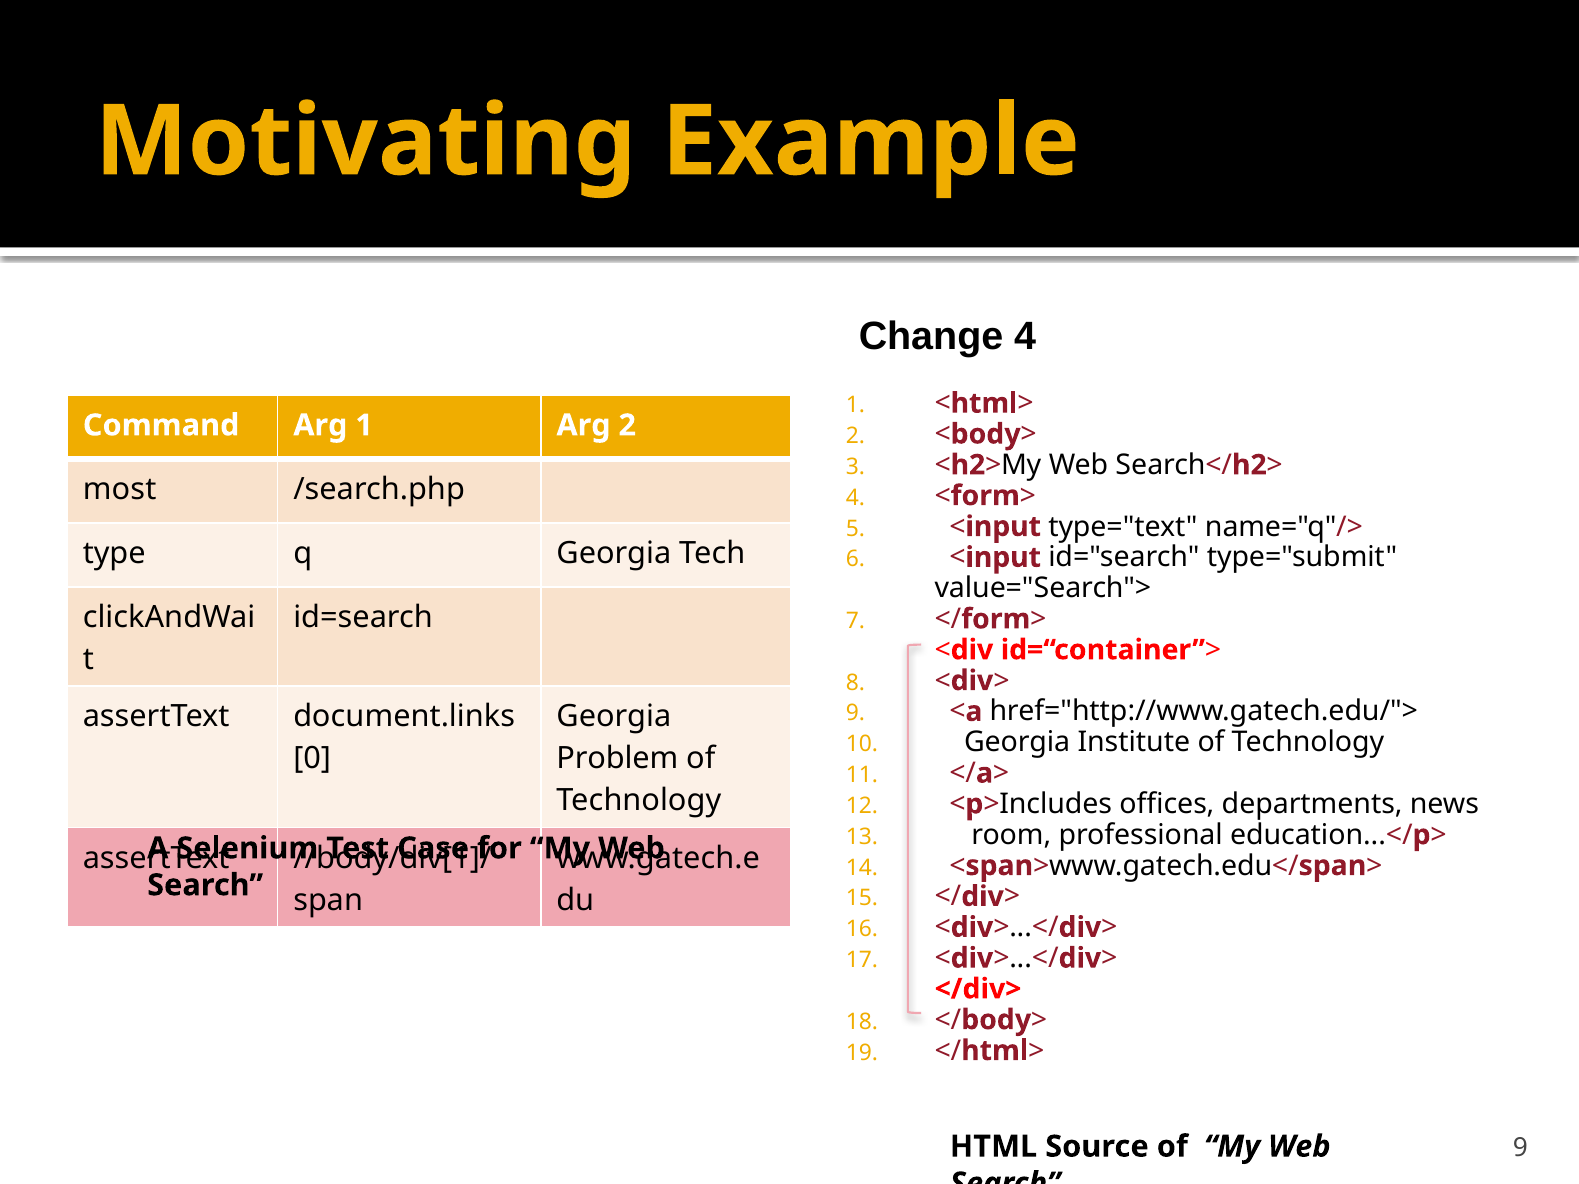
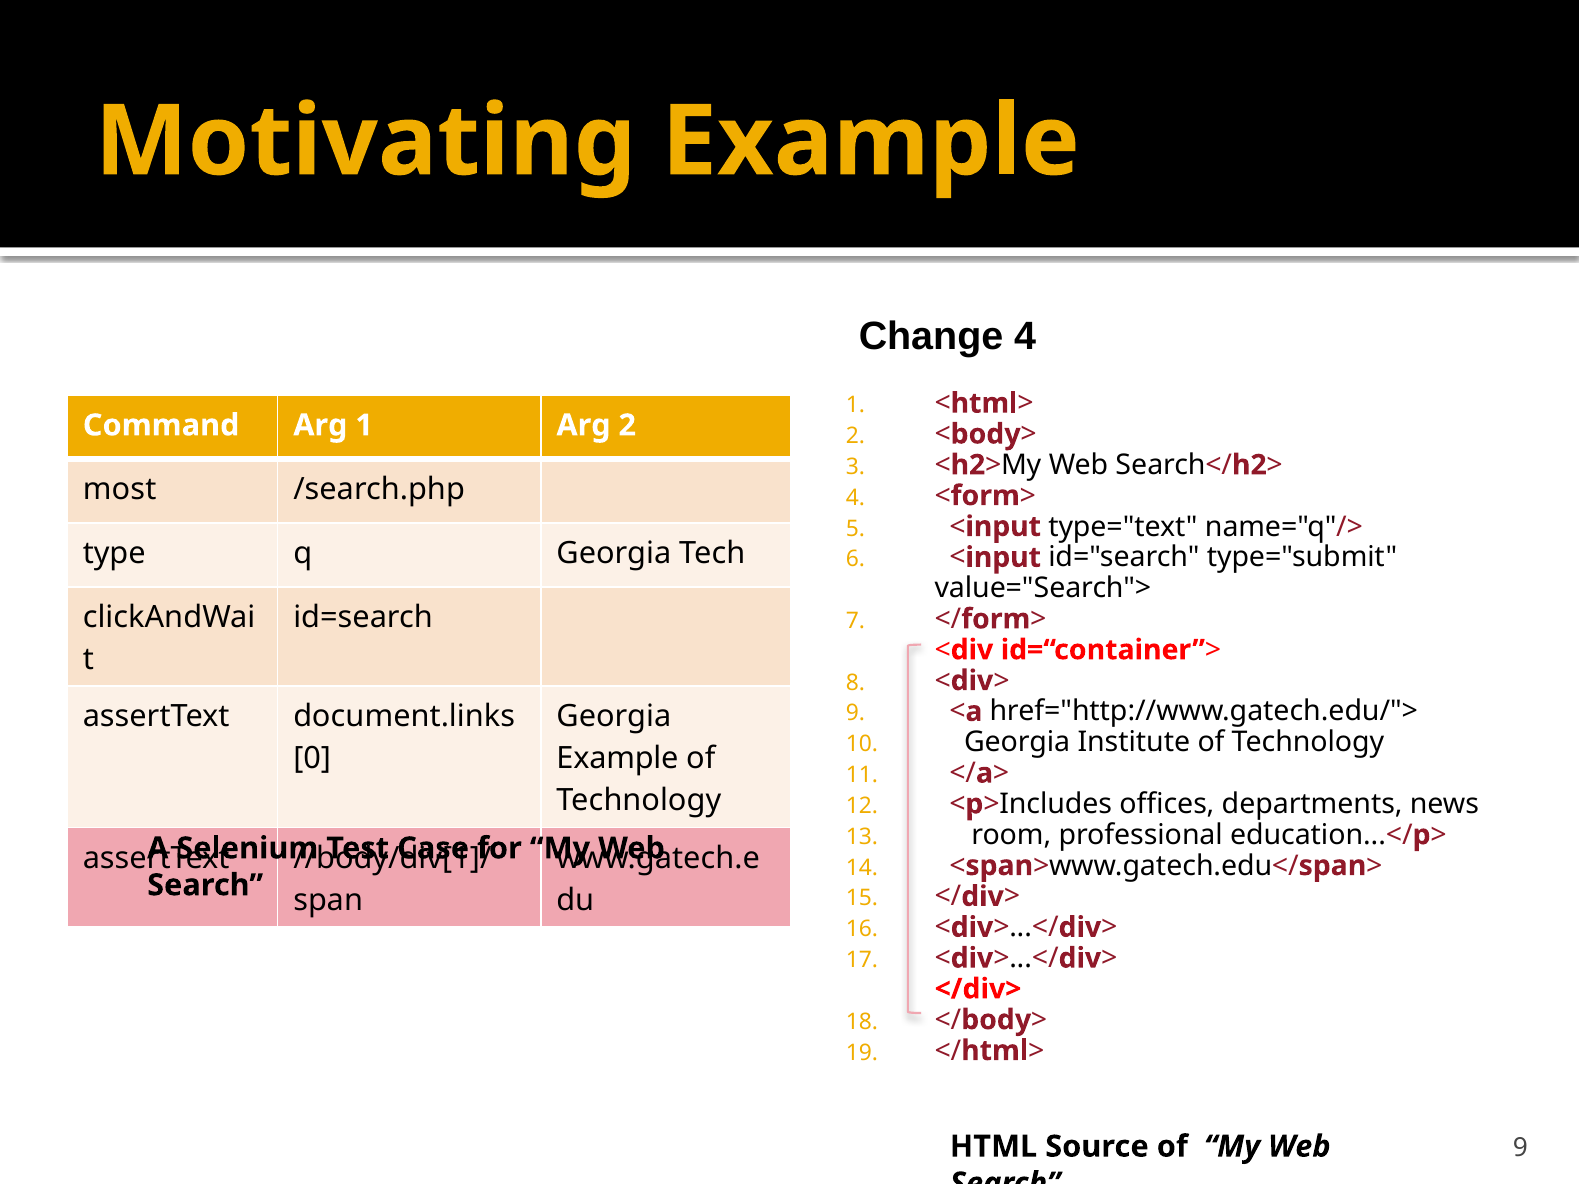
Problem at (617, 759): Problem -> Example
